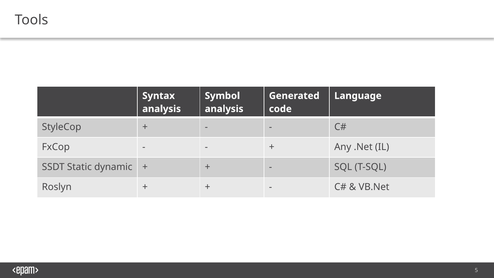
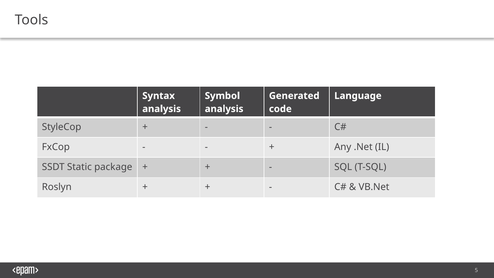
dynamic: dynamic -> package
